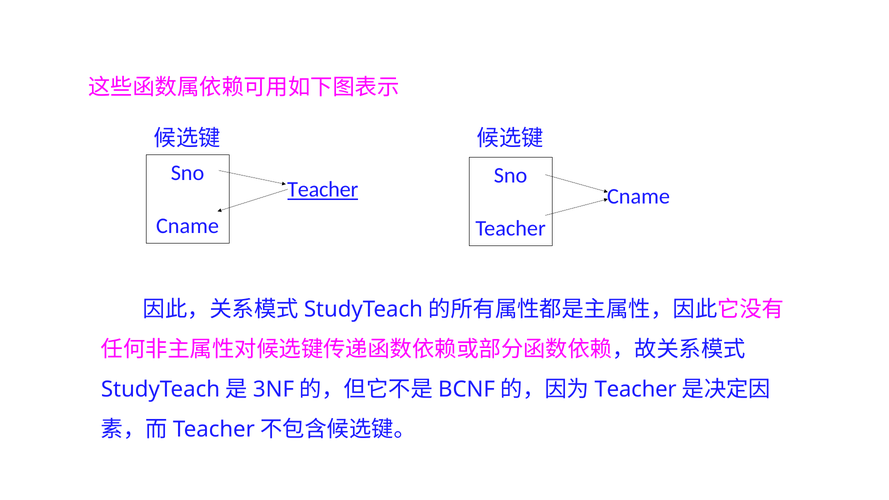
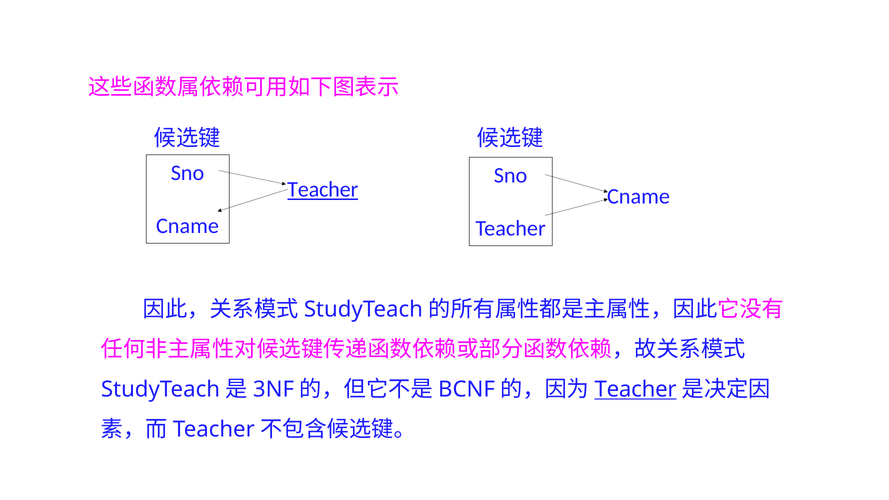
Teacher at (636, 390) underline: none -> present
